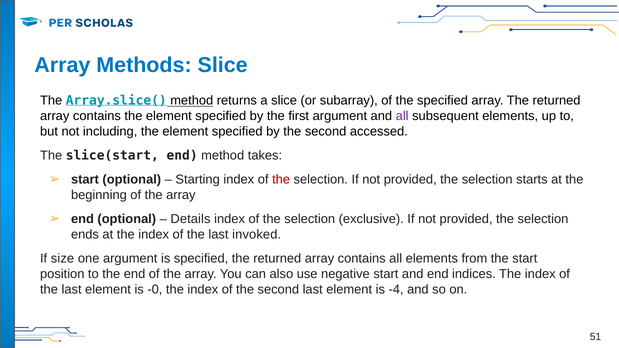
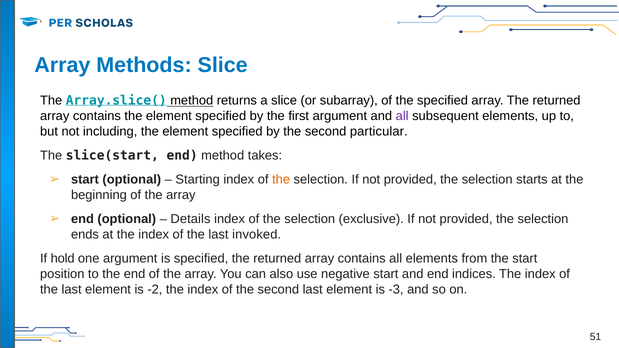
accessed: accessed -> particular
the at (281, 180) colour: red -> orange
size: size -> hold
-0: -0 -> -2
-4: -4 -> -3
